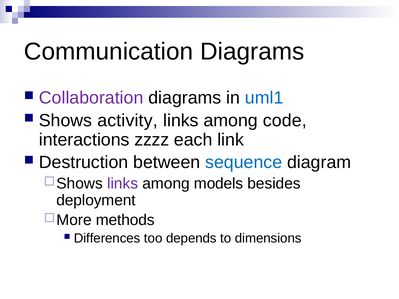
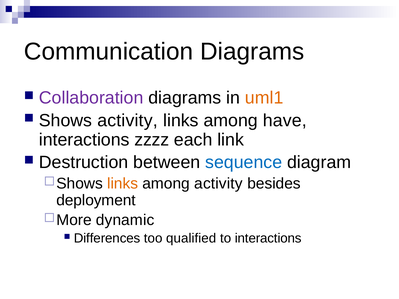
uml1 colour: blue -> orange
code: code -> have
links at (123, 184) colour: purple -> orange
among models: models -> activity
methods: methods -> dynamic
depends: depends -> qualified
to dimensions: dimensions -> interactions
